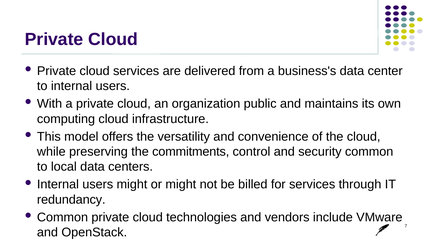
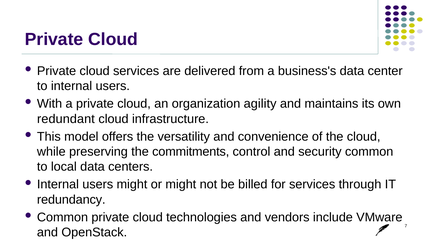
public: public -> agility
computing: computing -> redundant
